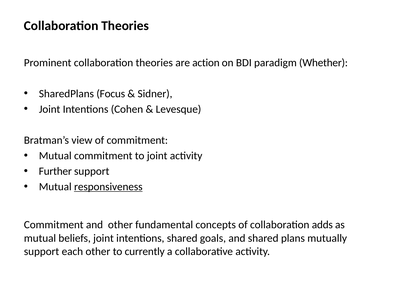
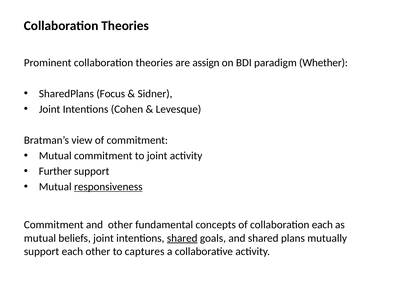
action: action -> assign
collaboration adds: adds -> each
shared at (182, 238) underline: none -> present
currently: currently -> captures
